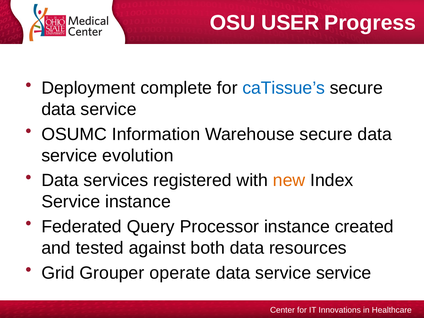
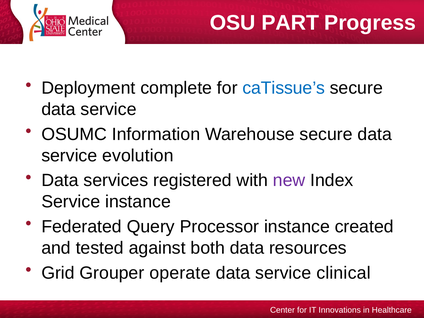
USER: USER -> PART
new colour: orange -> purple
service service: service -> clinical
